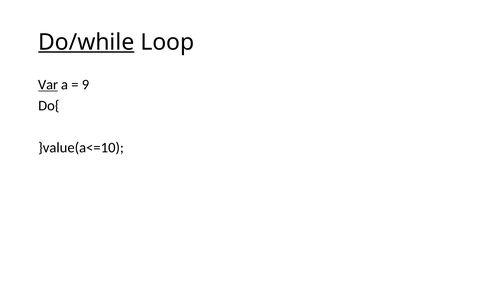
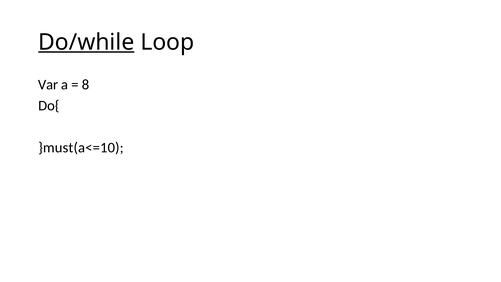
Var underline: present -> none
9: 9 -> 8
}value(a<=10: }value(a<=10 -> }must(a<=10
